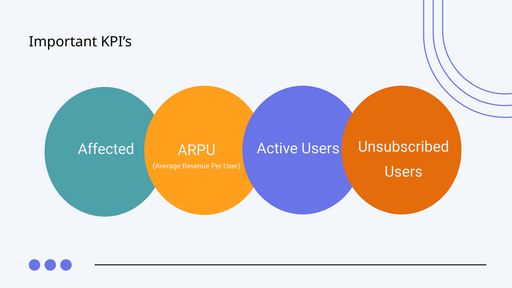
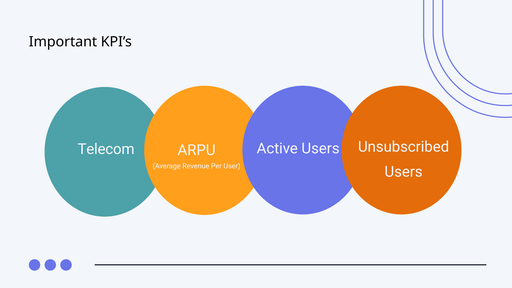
Affected: Affected -> Telecom
